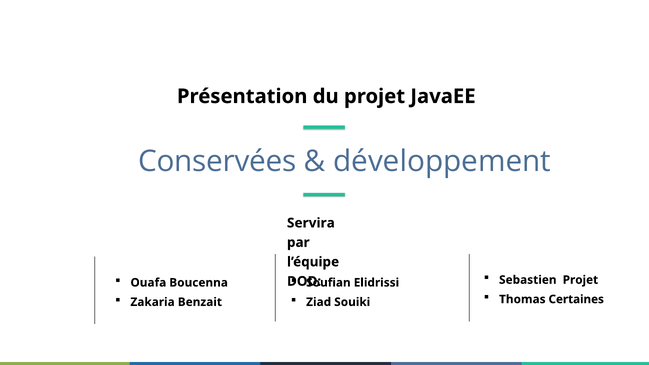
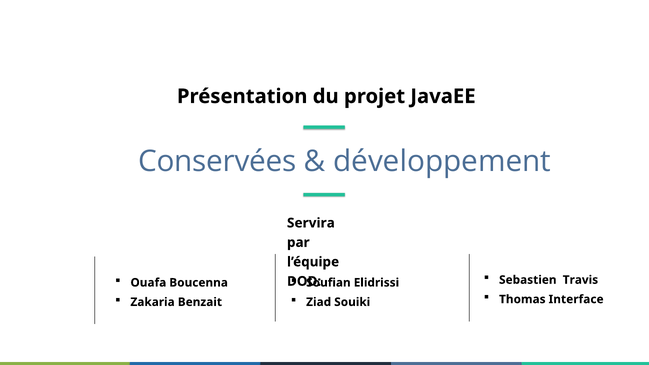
Sebastien Projet: Projet -> Travis
Certaines: Certaines -> Interface
